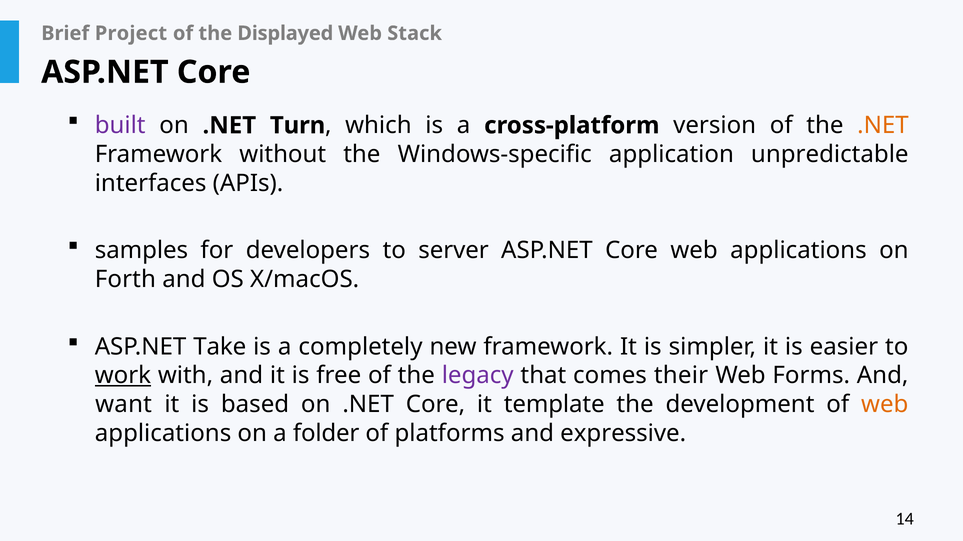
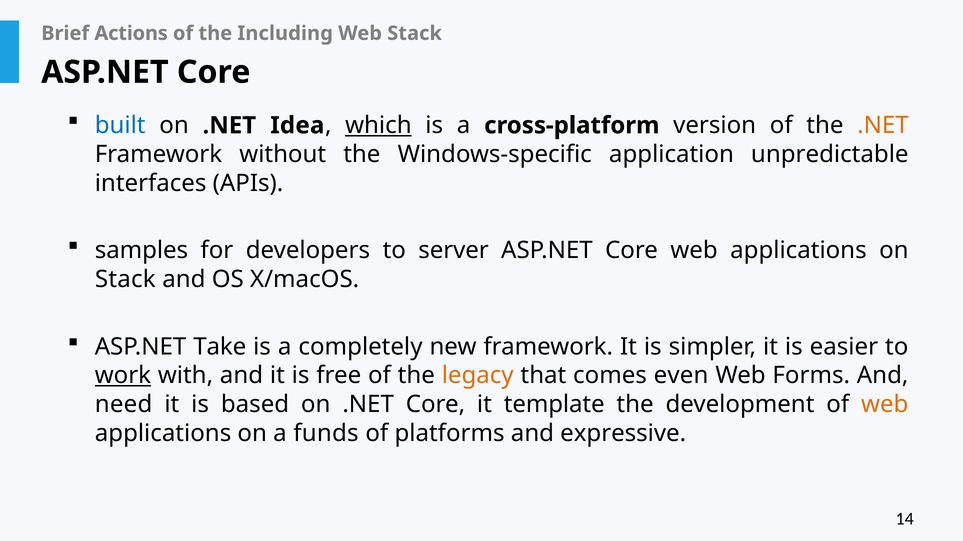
Project: Project -> Actions
Displayed: Displayed -> Including
built colour: purple -> blue
Turn: Turn -> Idea
which underline: none -> present
Forth at (125, 280): Forth -> Stack
legacy colour: purple -> orange
their: their -> even
want: want -> need
folder: folder -> funds
